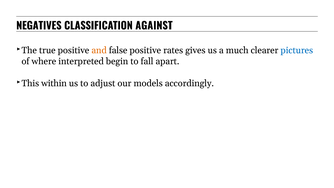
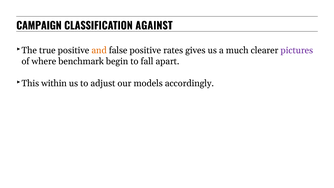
NEGATIVES: NEGATIVES -> CAMPAIGN
pictures colour: blue -> purple
interpreted: interpreted -> benchmark
